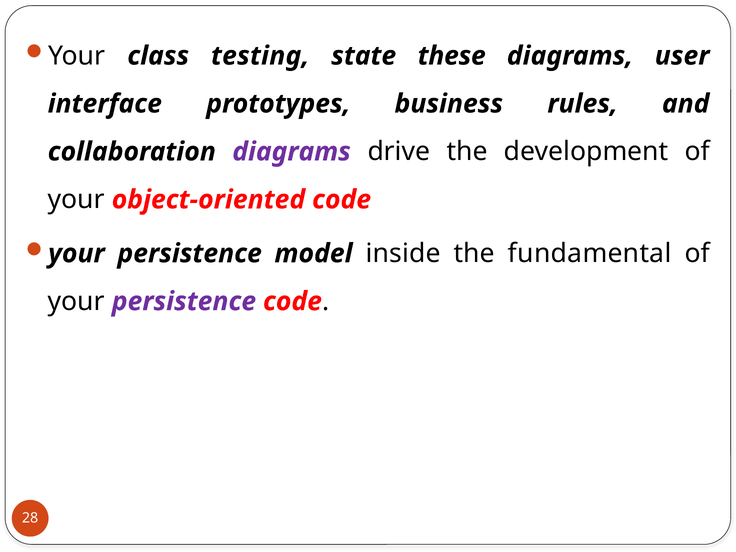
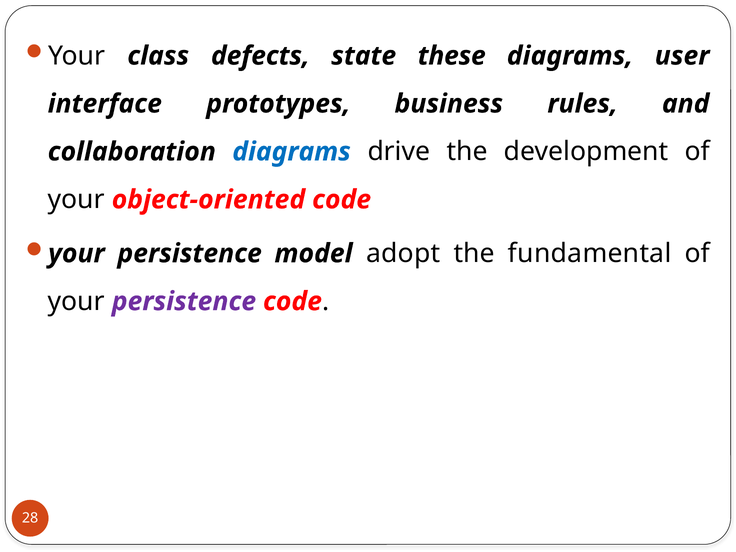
testing: testing -> defects
diagrams at (292, 152) colour: purple -> blue
inside: inside -> adopt
